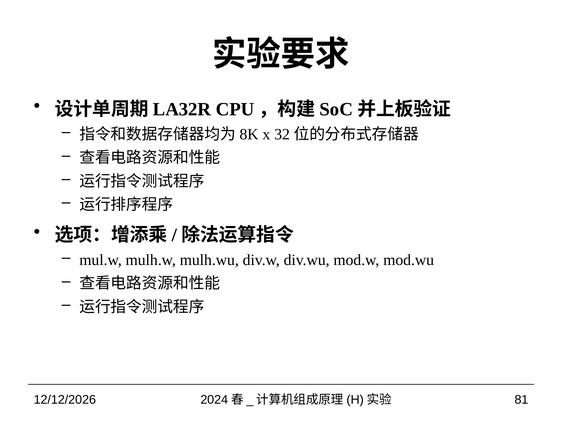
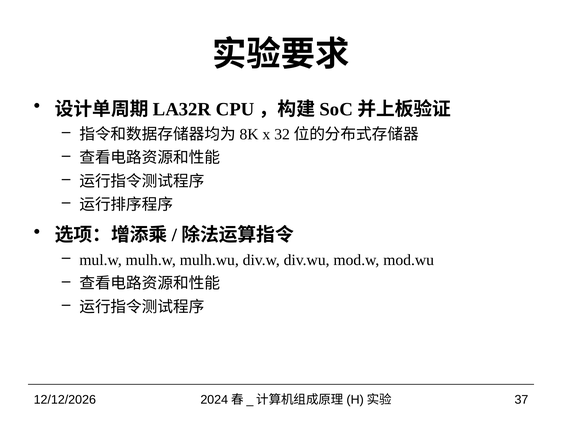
81: 81 -> 37
